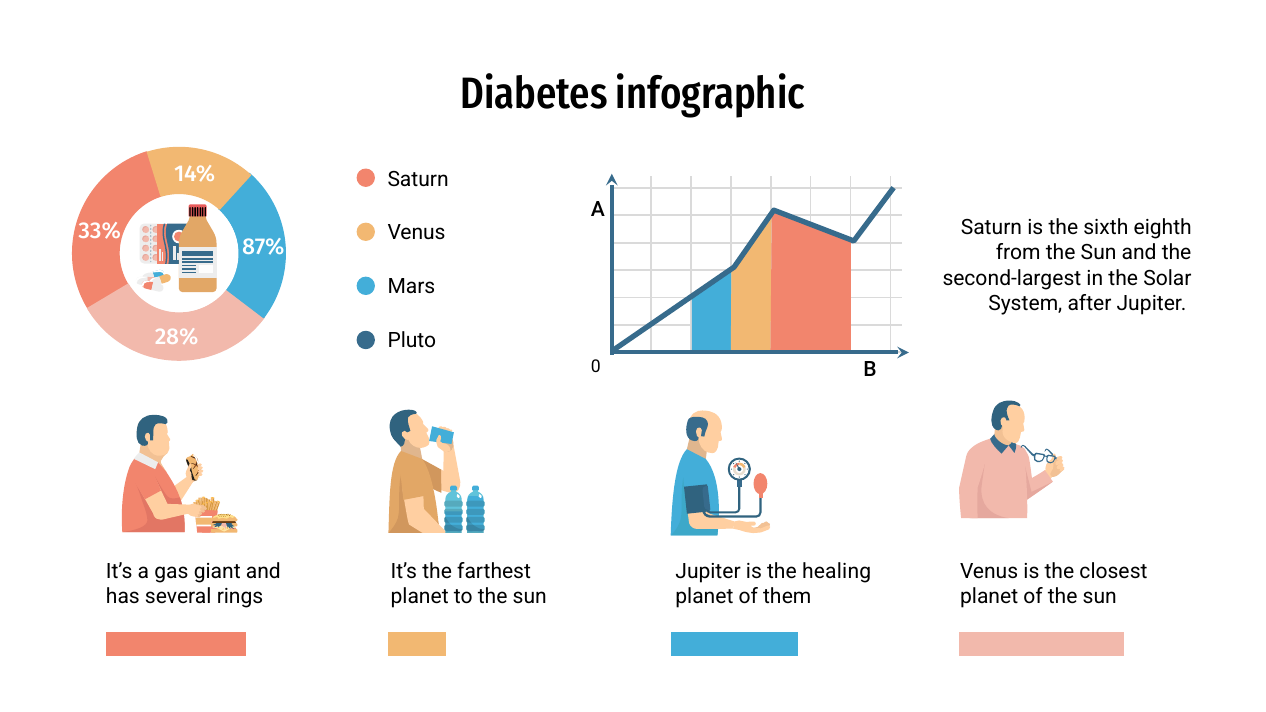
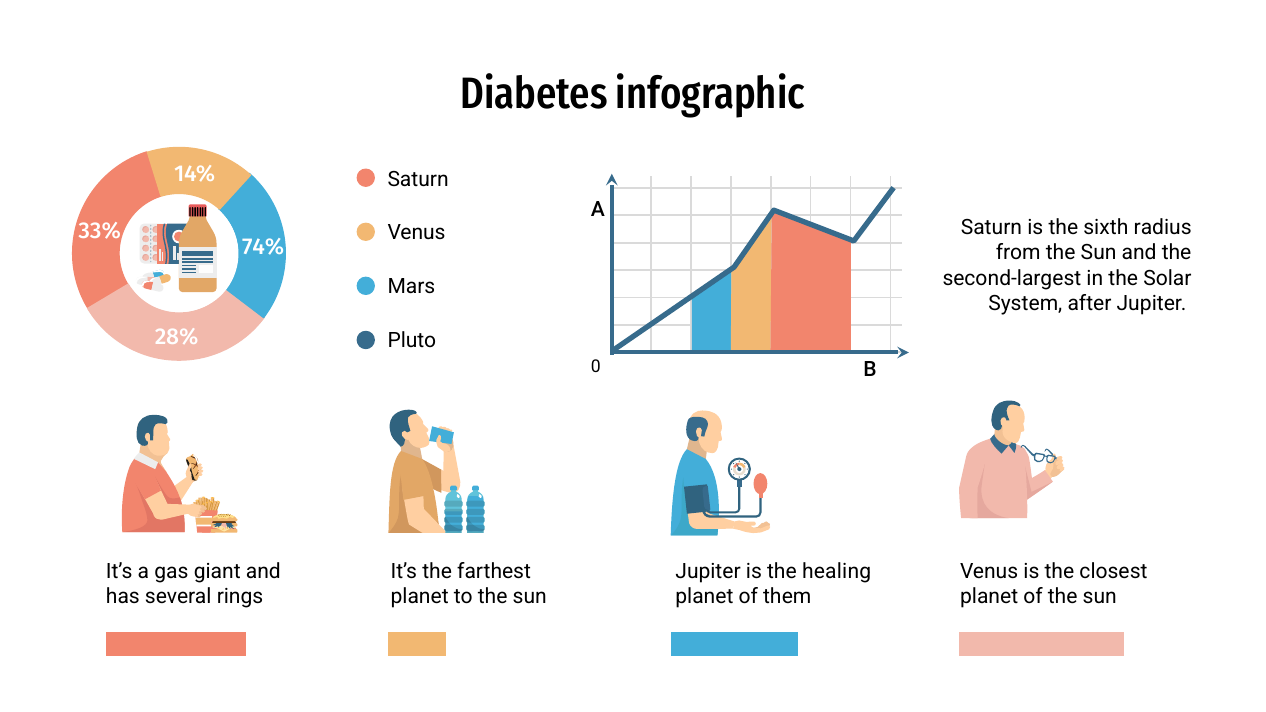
eighth: eighth -> radius
87%: 87% -> 74%
